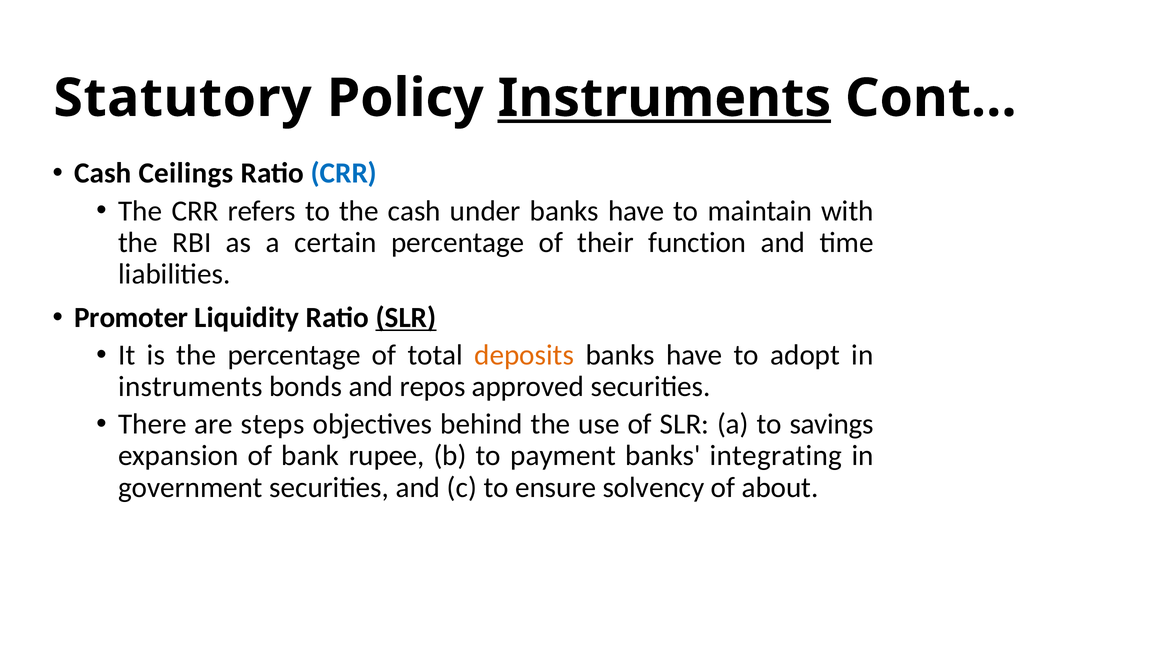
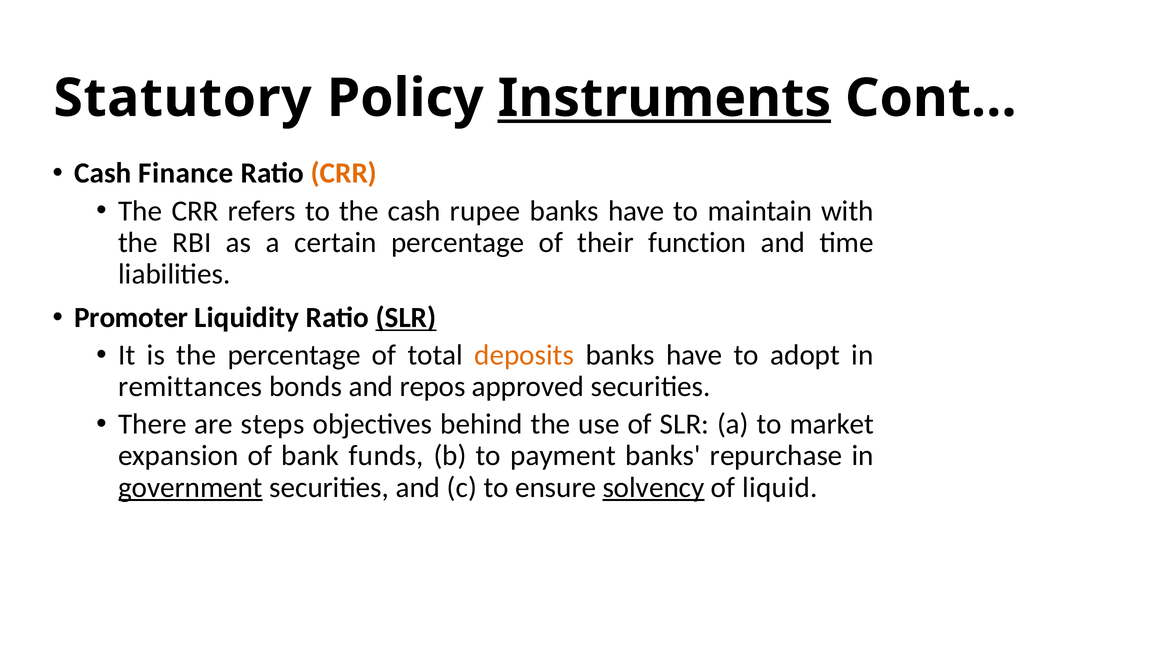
Ceilings: Ceilings -> Finance
CRR at (344, 173) colour: blue -> orange
under: under -> rupee
instruments at (190, 387): instruments -> remittances
savings: savings -> market
rupee: rupee -> funds
integrating: integrating -> repurchase
government underline: none -> present
solvency underline: none -> present
about: about -> liquid
